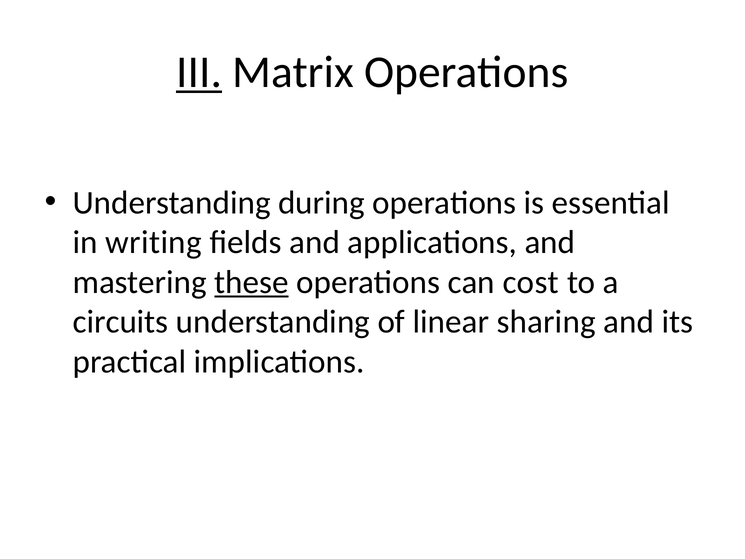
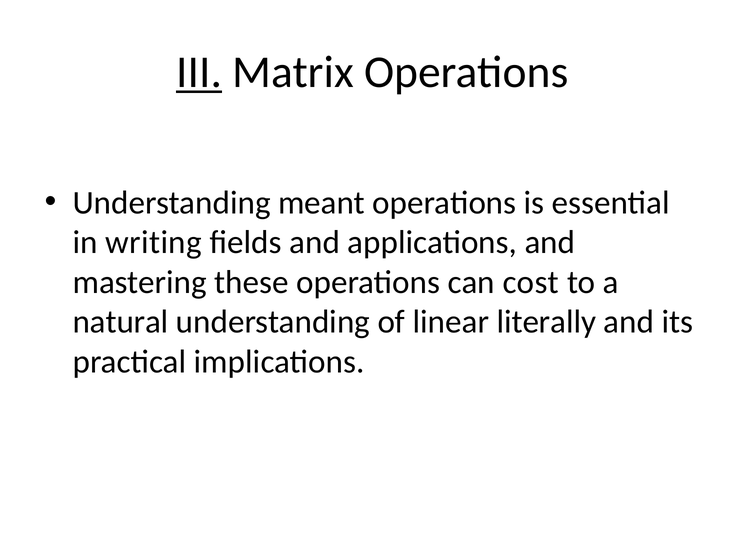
during: during -> meant
these underline: present -> none
circuits: circuits -> natural
sharing: sharing -> literally
